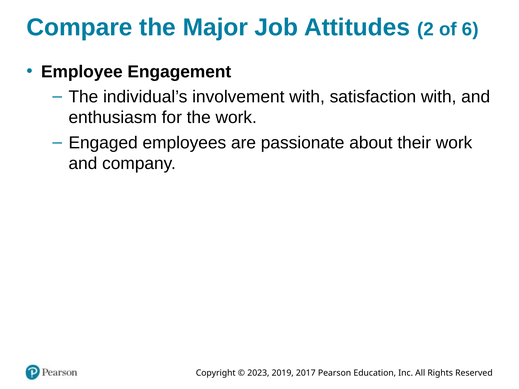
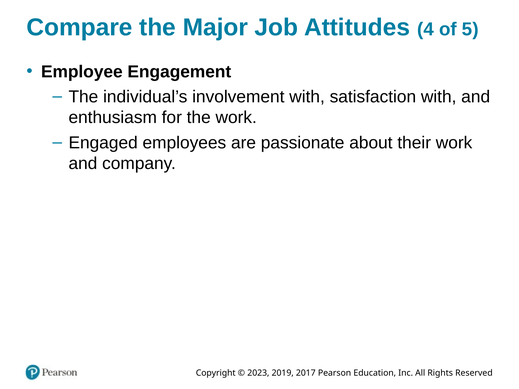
2: 2 -> 4
6: 6 -> 5
